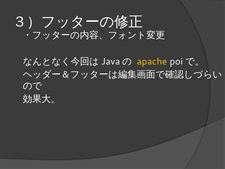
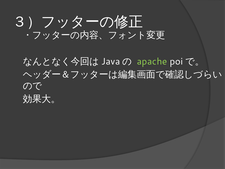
apache colour: yellow -> light green
